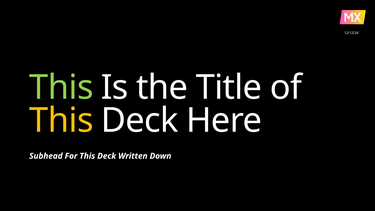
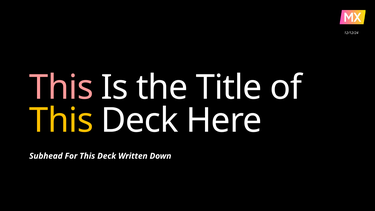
This at (61, 88) colour: light green -> pink
